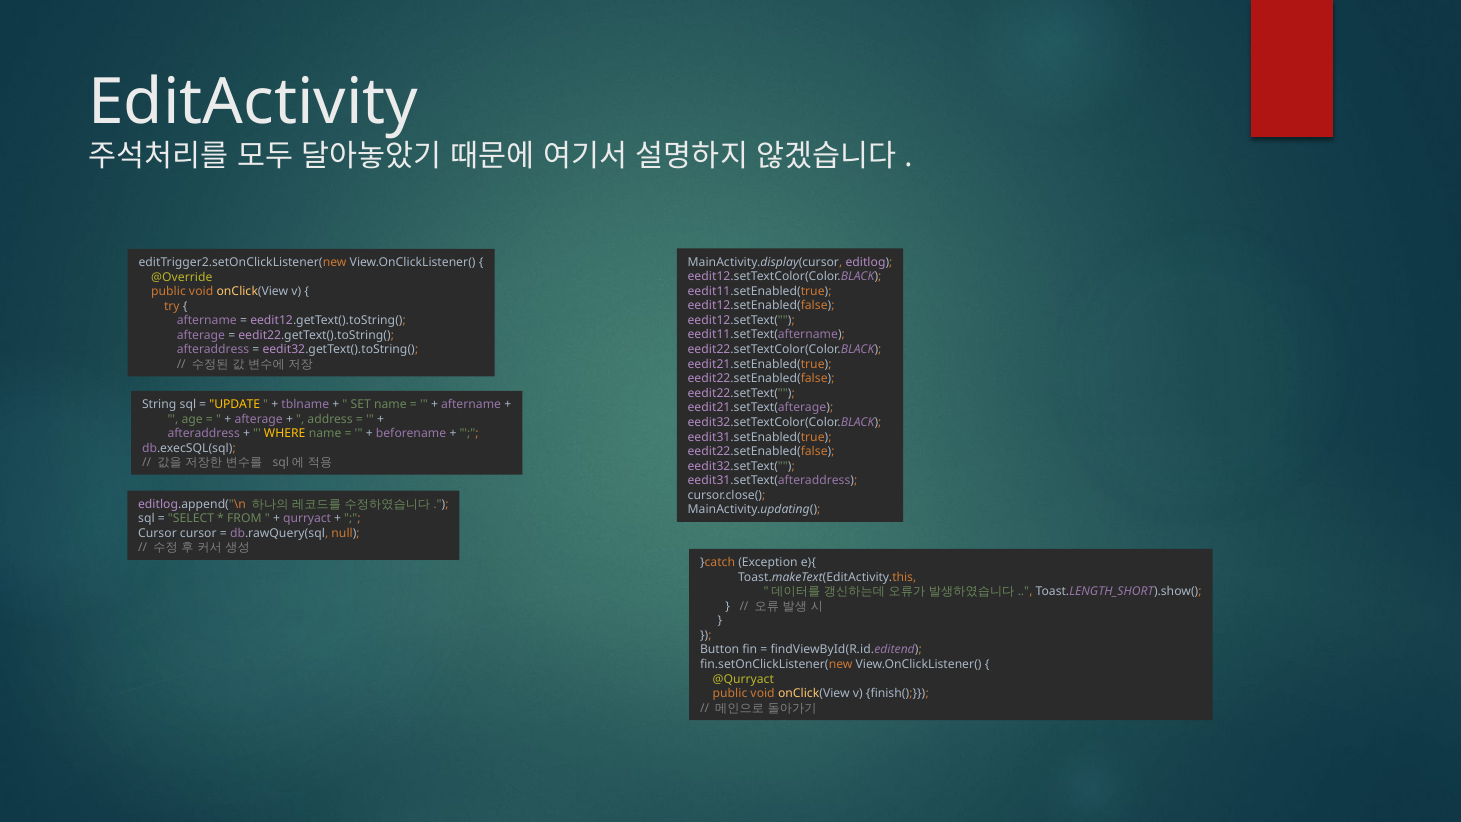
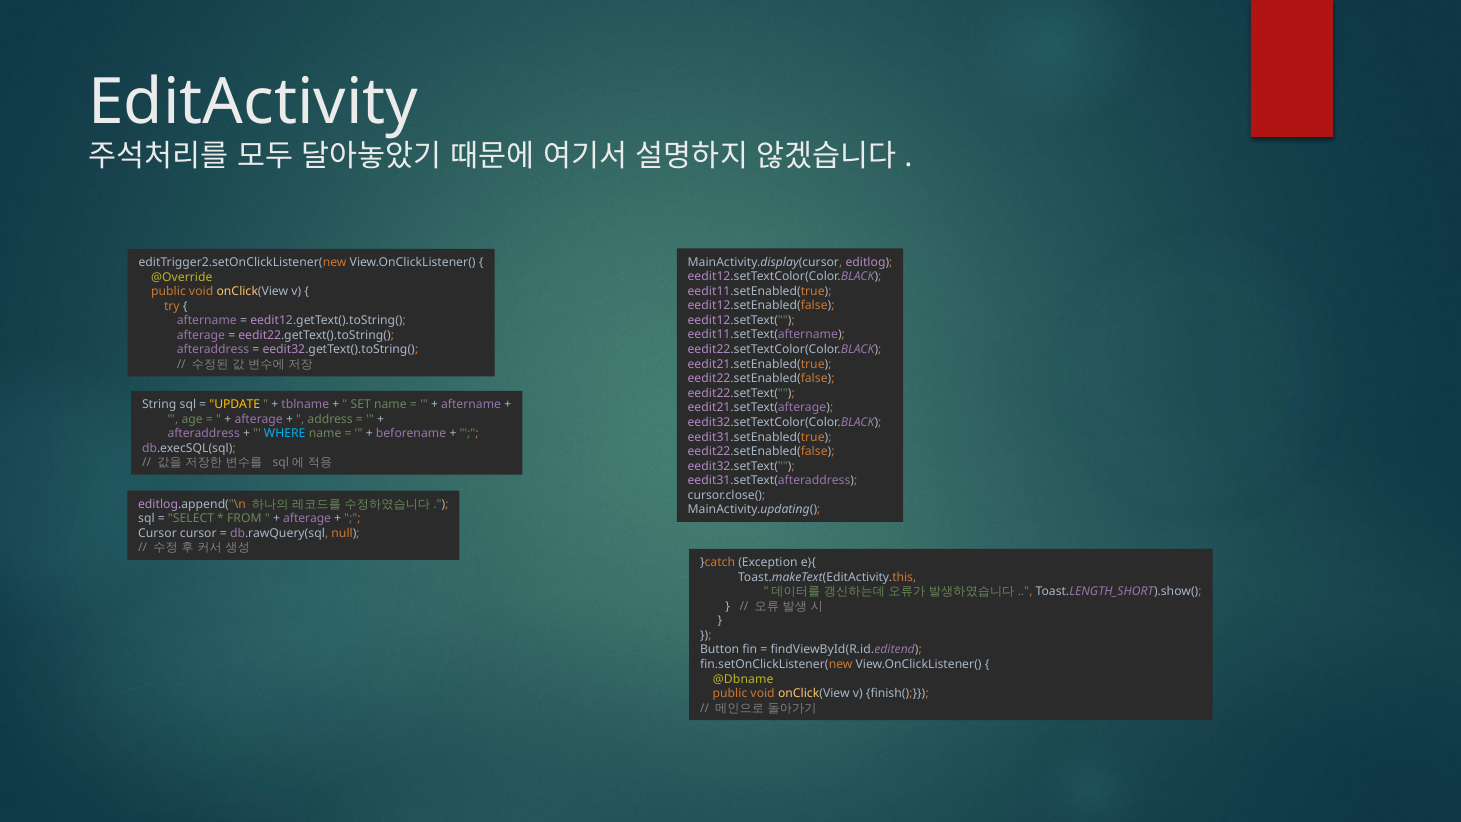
WHERE colour: yellow -> light blue
qurryact at (307, 519): qurryact -> afterage
@Qurryact: @Qurryact -> @Dbname
